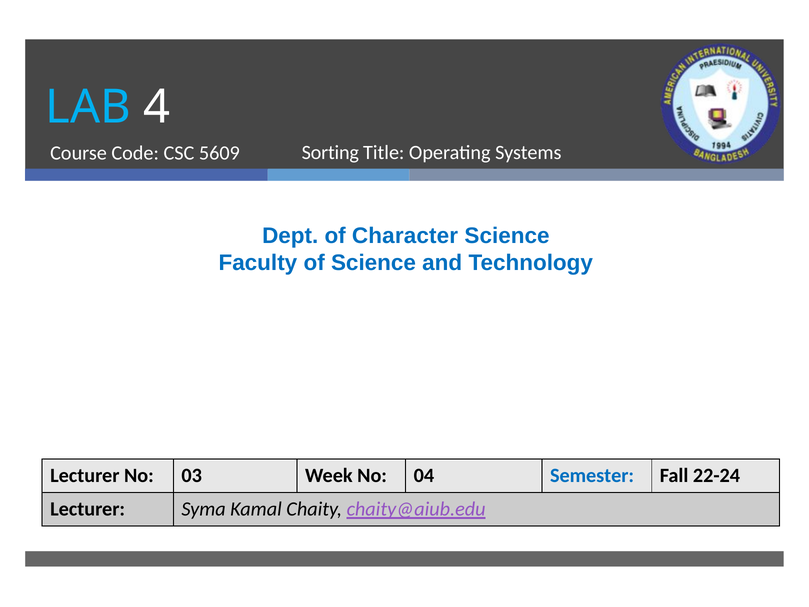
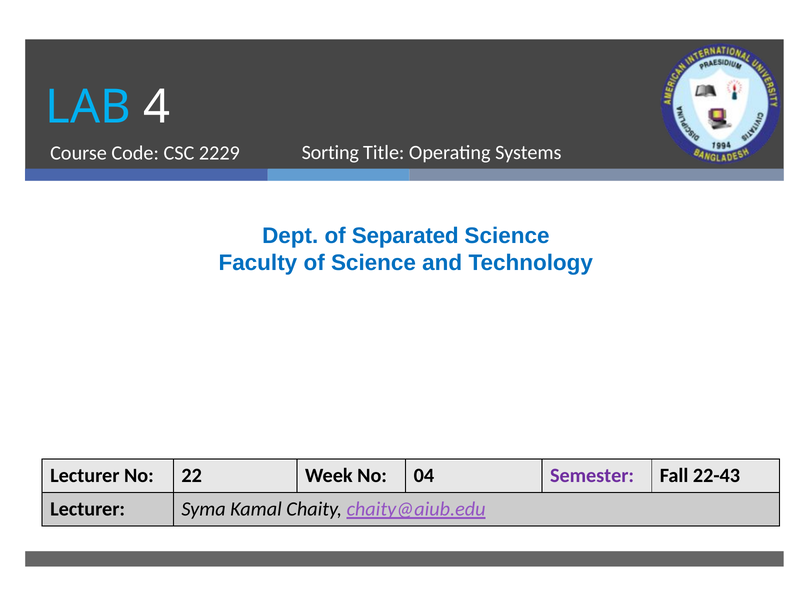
5609: 5609 -> 2229
Character: Character -> Separated
03: 03 -> 22
Semester colour: blue -> purple
22-24: 22-24 -> 22-43
